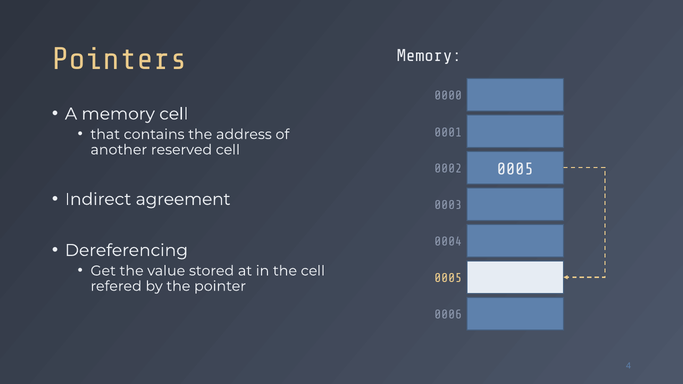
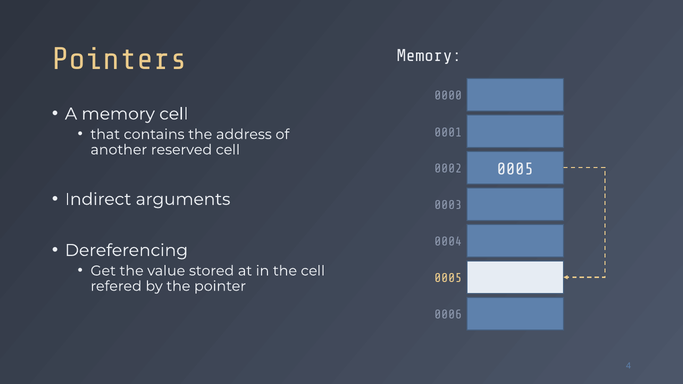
agreement: agreement -> arguments
